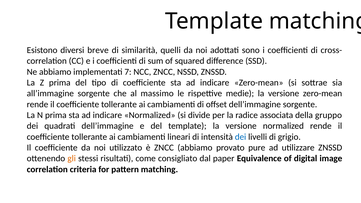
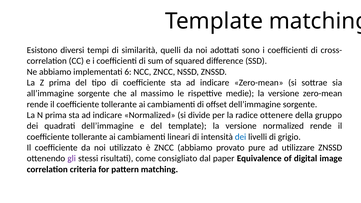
breve: breve -> tempi
7: 7 -> 6
associata: associata -> ottenere
gli colour: orange -> purple
